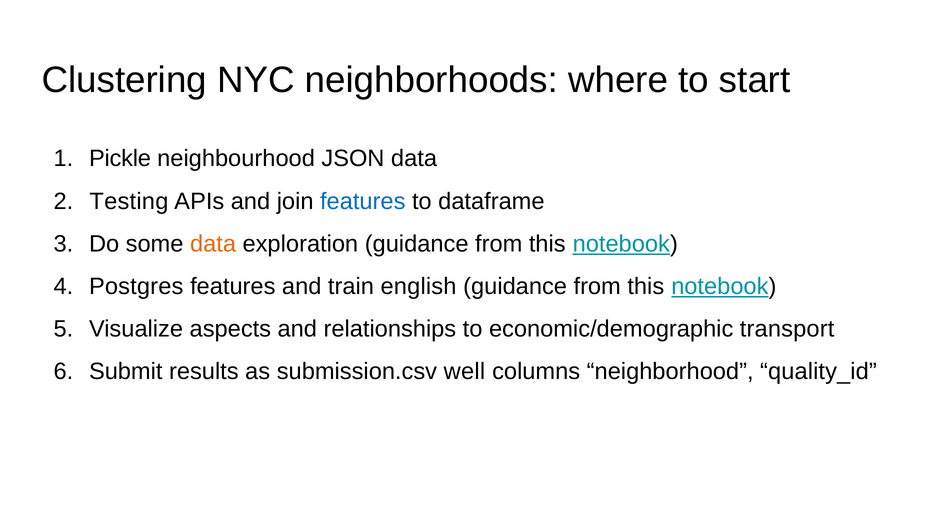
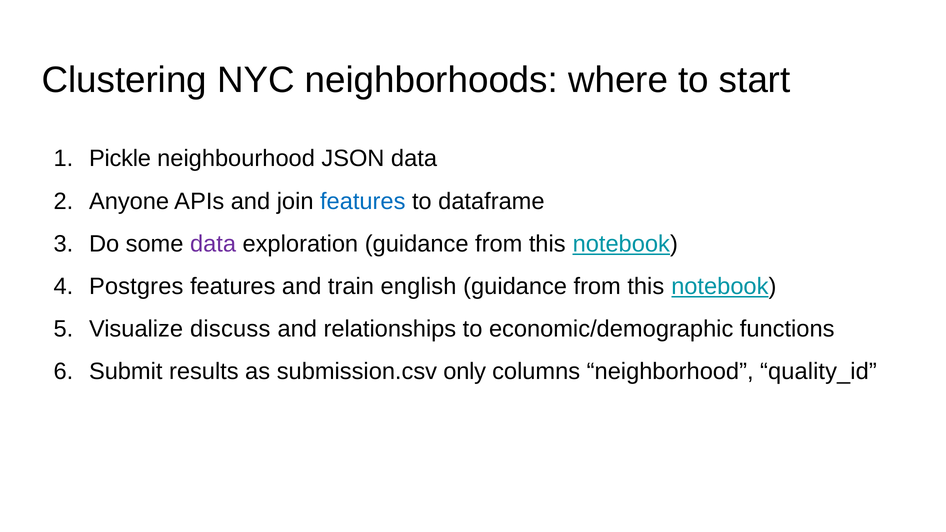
Testing: Testing -> Anyone
data at (213, 244) colour: orange -> purple
aspects: aspects -> discuss
transport: transport -> functions
well: well -> only
